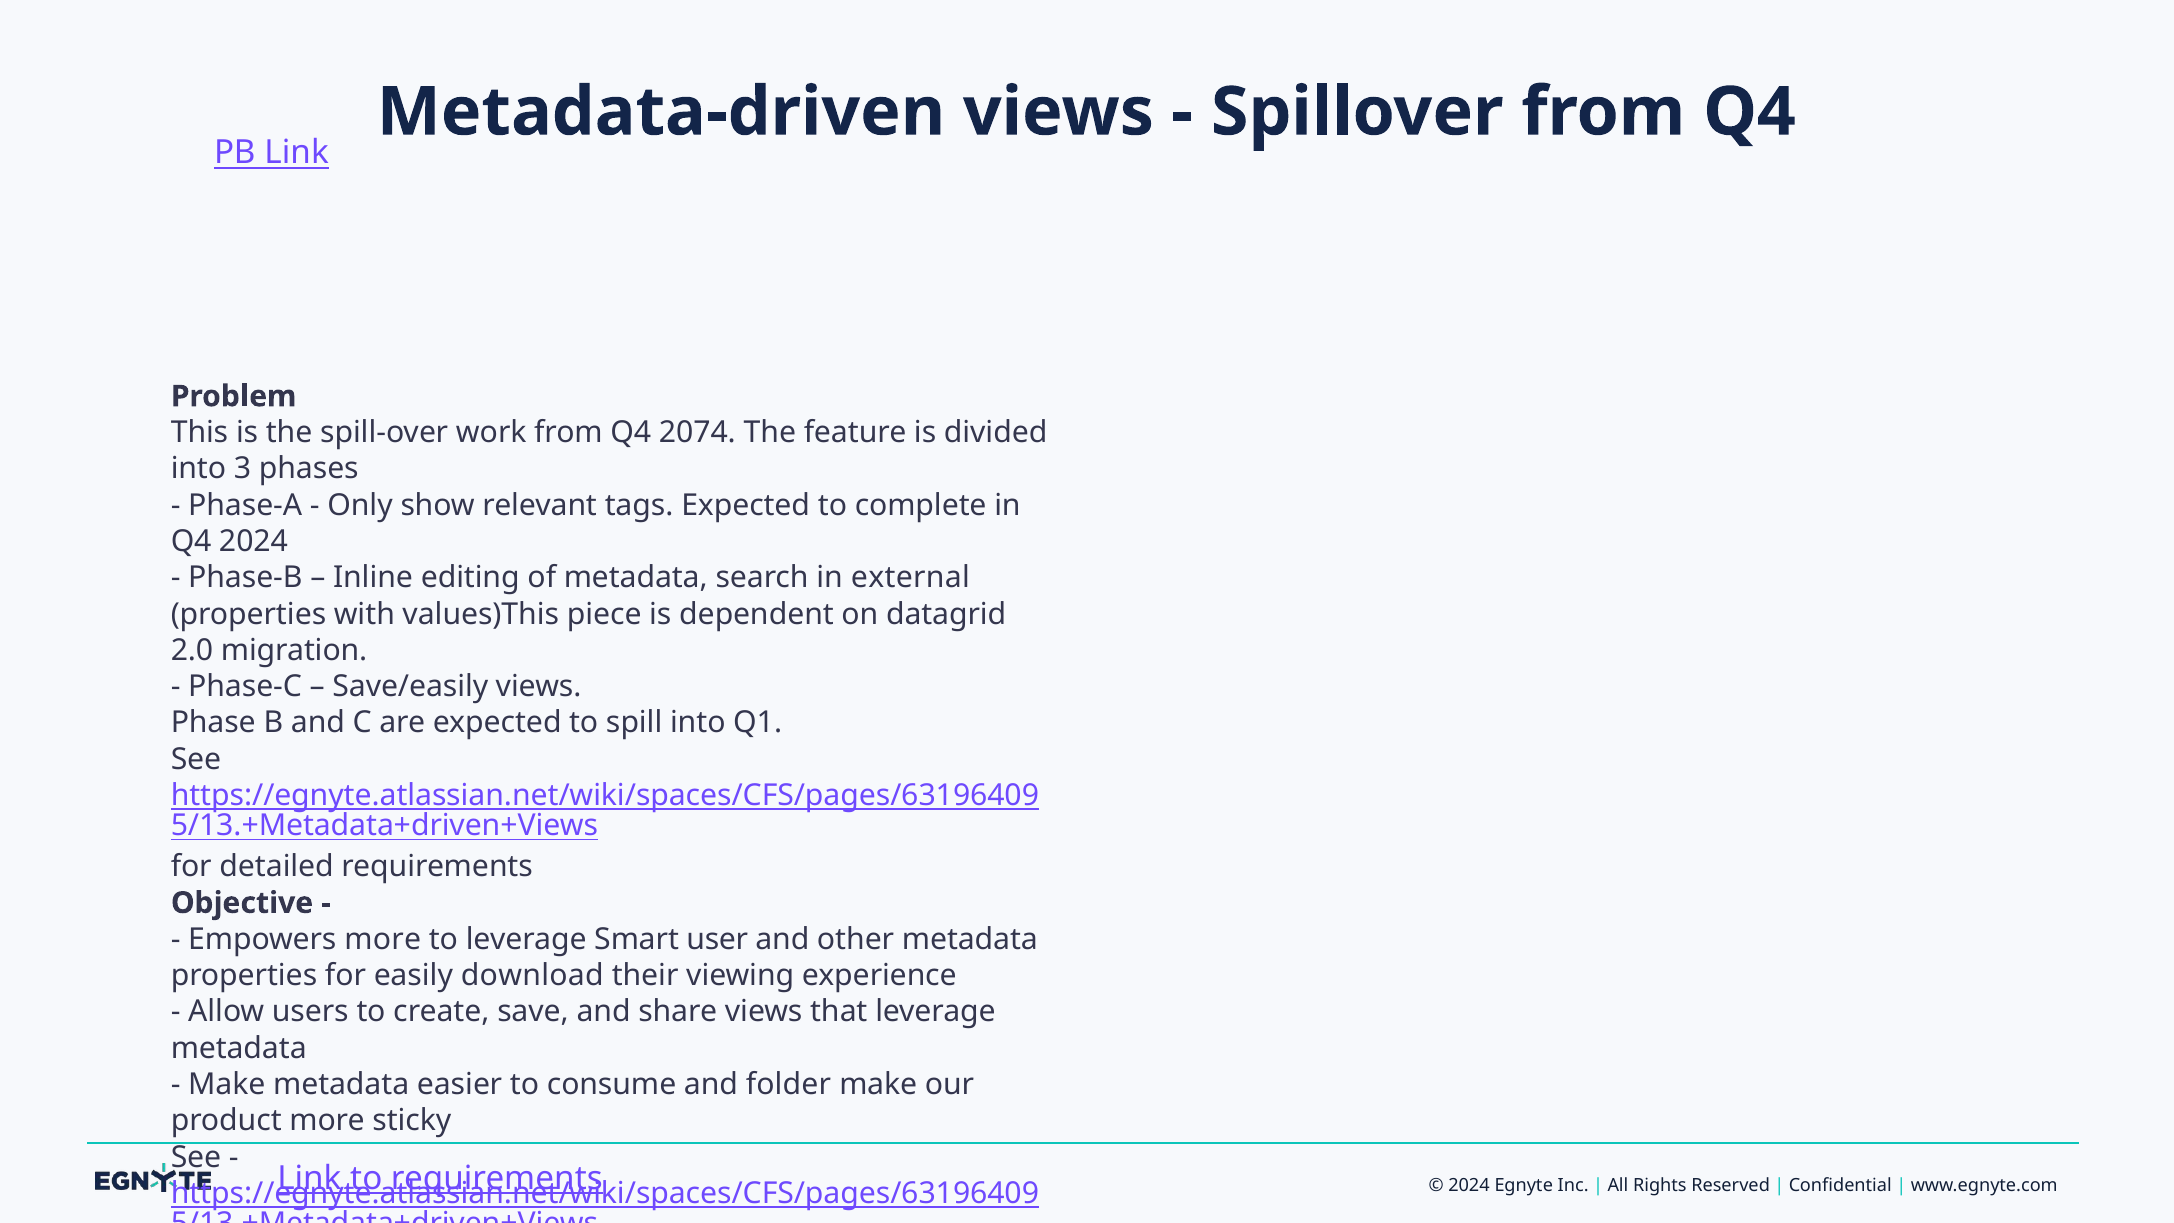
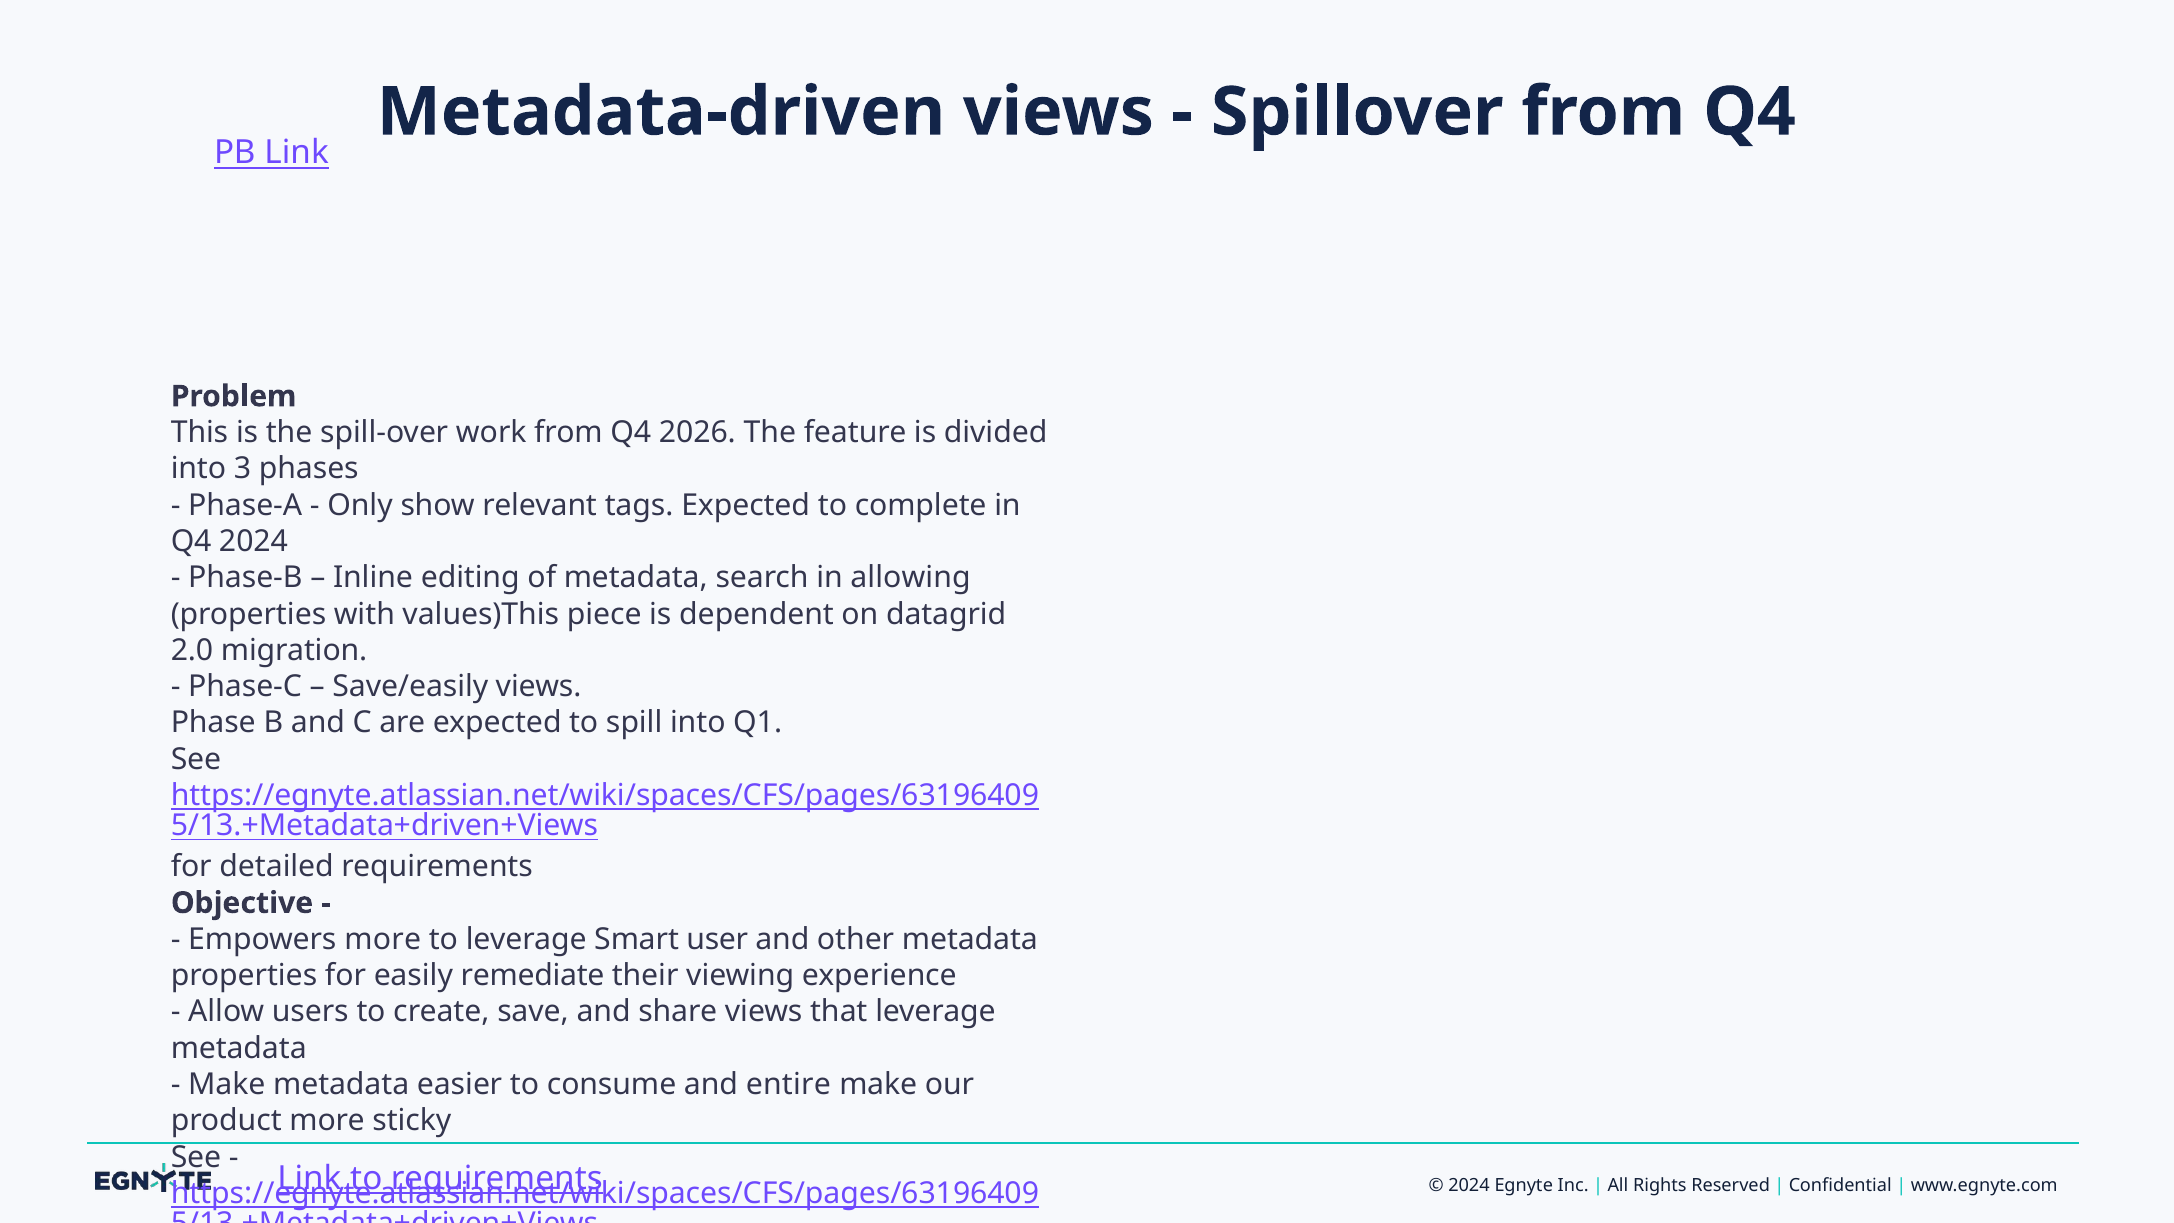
2074: 2074 -> 2026
external: external -> allowing
download: download -> remediate
folder: folder -> entire
